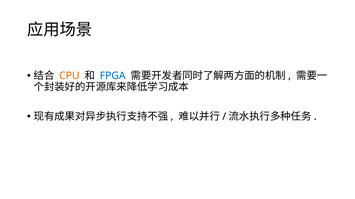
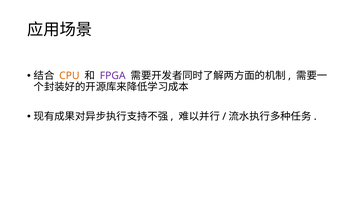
FPGA colour: blue -> purple
